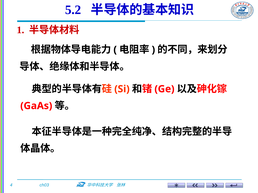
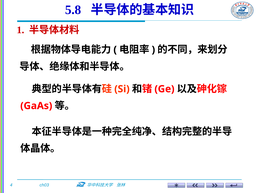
5.2: 5.2 -> 5.8
